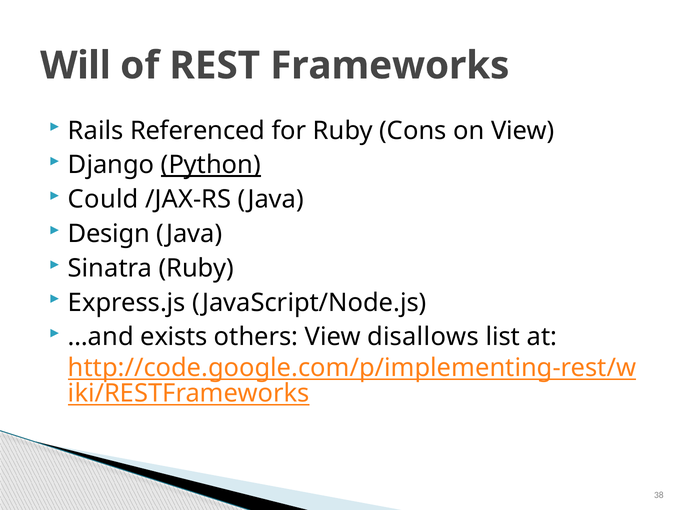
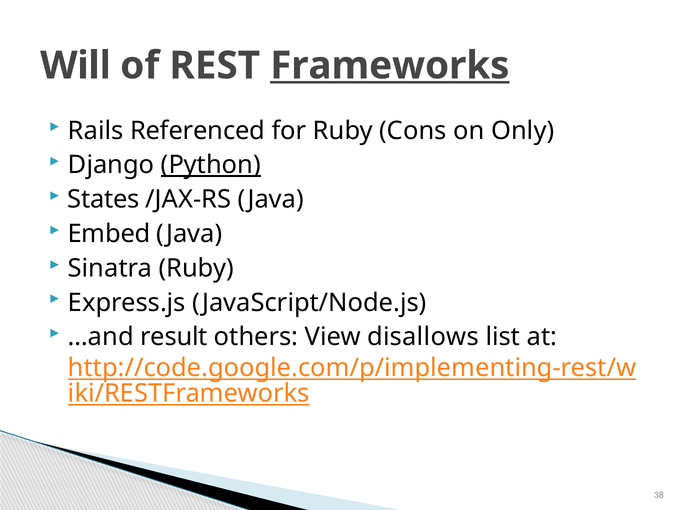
Frameworks underline: none -> present
on View: View -> Only
Could: Could -> States
Design: Design -> Embed
exists: exists -> result
